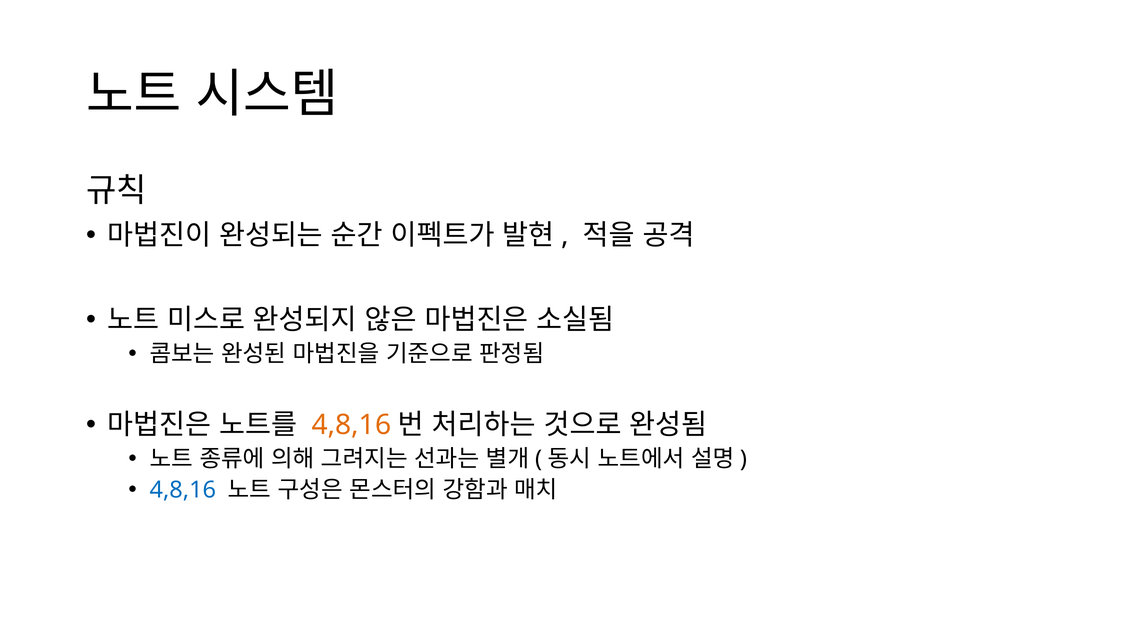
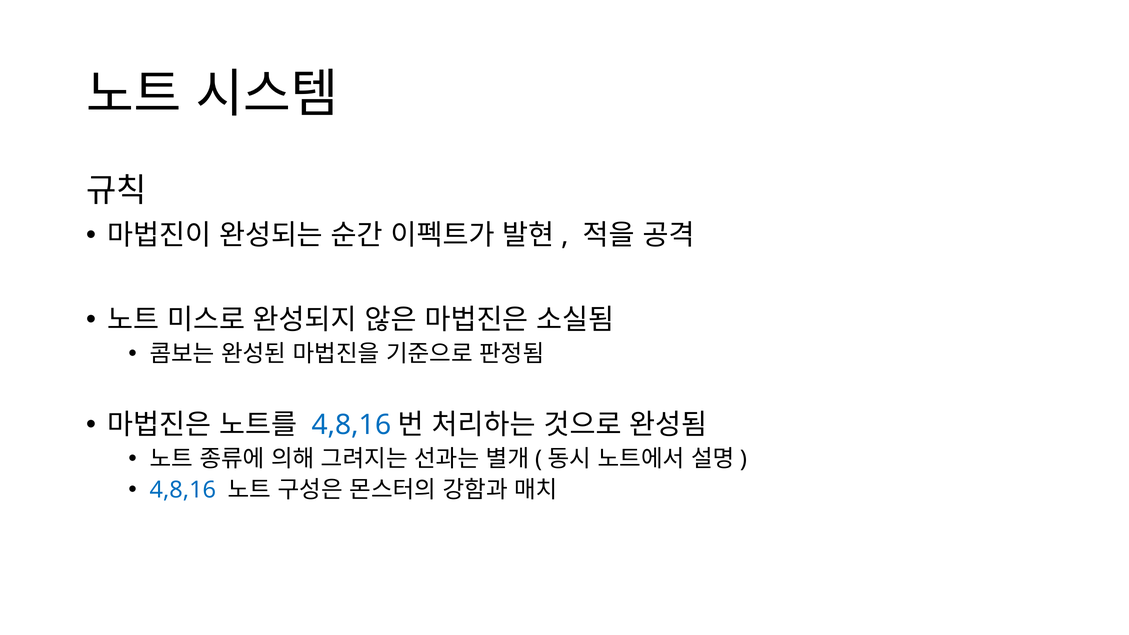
4,8,16 at (351, 425) colour: orange -> blue
